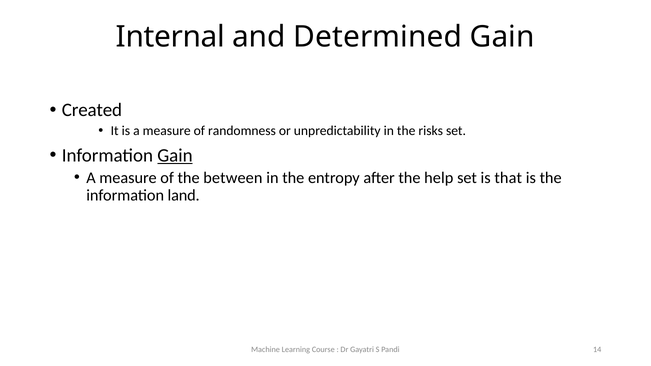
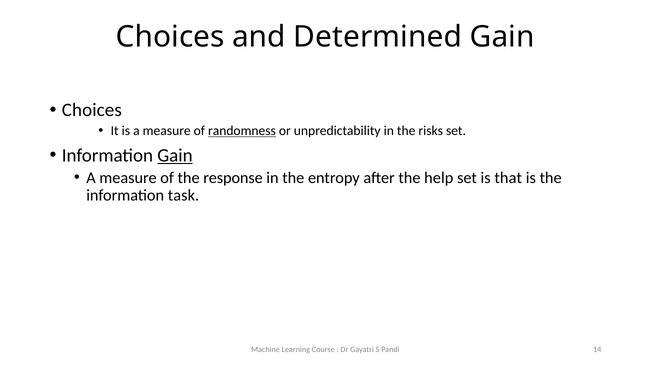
Internal at (170, 37): Internal -> Choices
Created at (92, 110): Created -> Choices
randomness underline: none -> present
between: between -> response
land: land -> task
